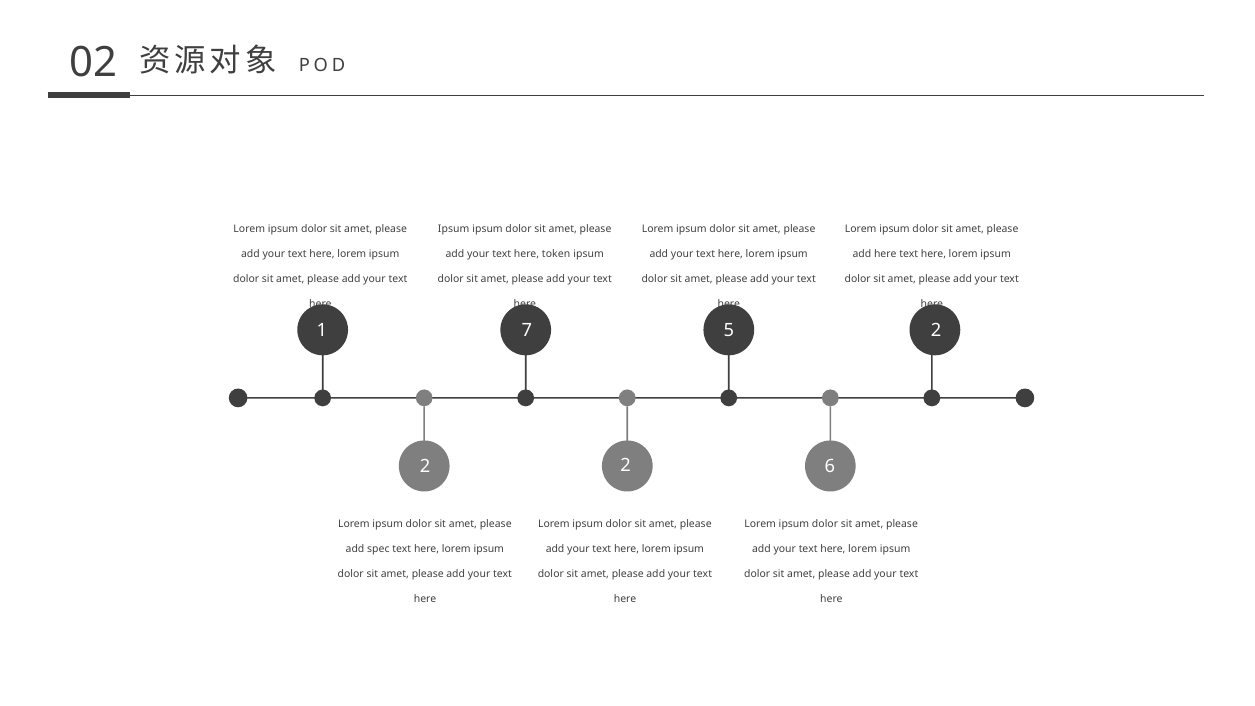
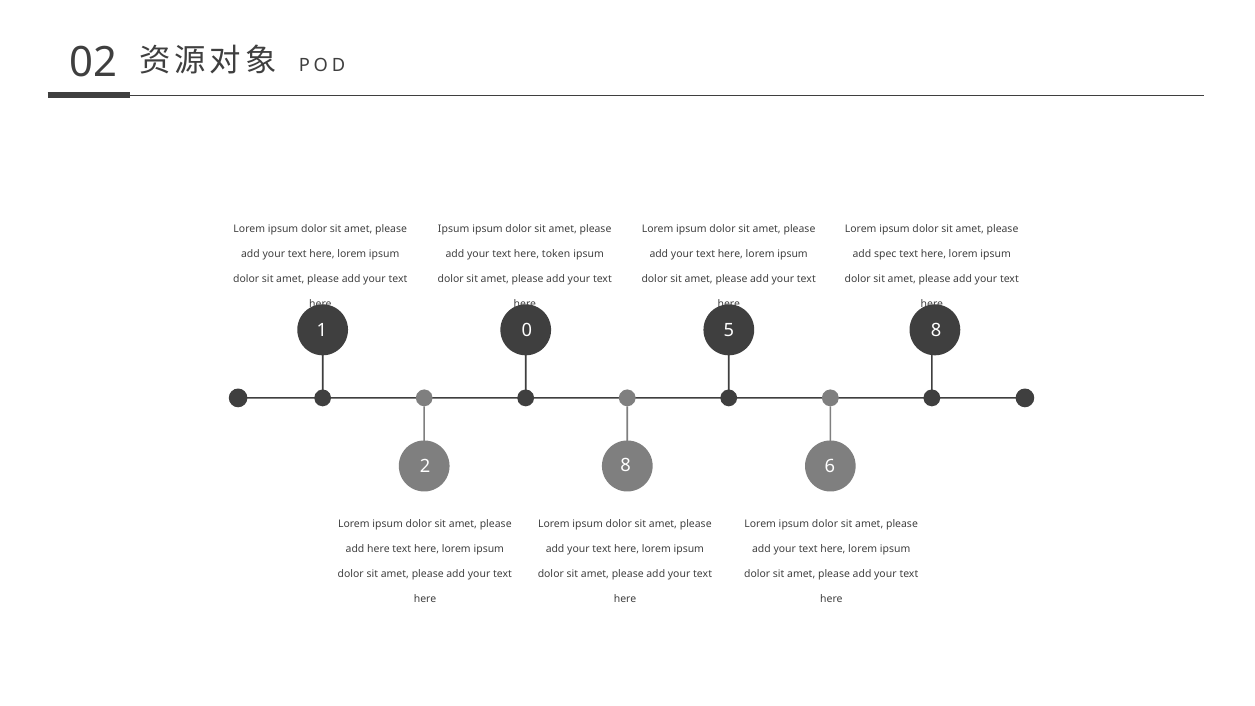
add here: here -> spec
7: 7 -> 0
5 2: 2 -> 8
2 at (626, 466): 2 -> 8
add spec: spec -> here
